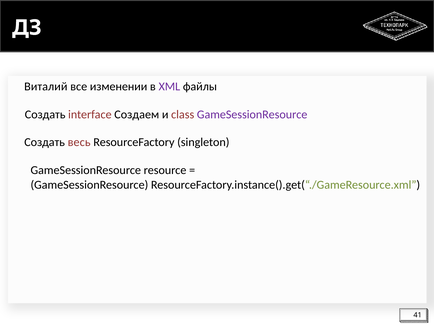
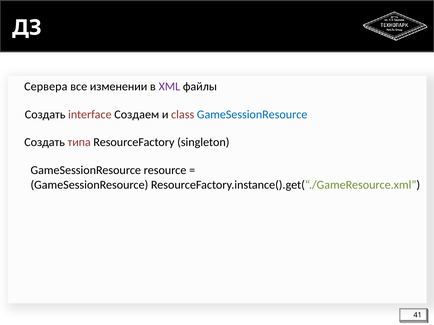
Виталий: Виталий -> Сервера
GameSessionResource at (252, 115) colour: purple -> blue
весь: весь -> типа
